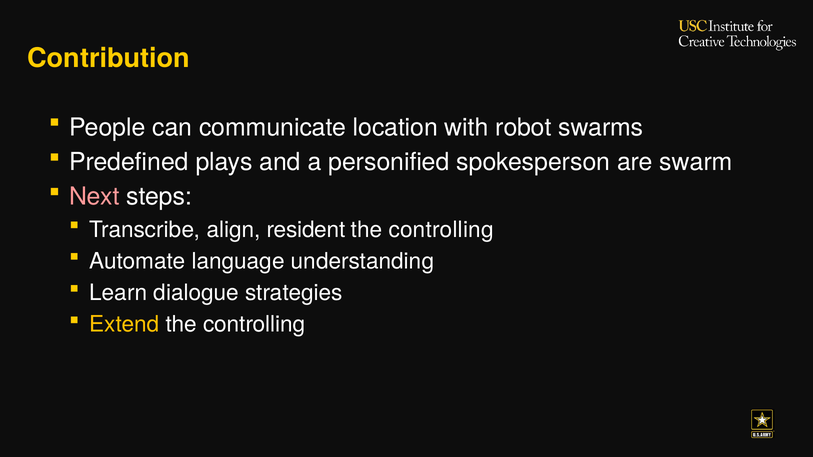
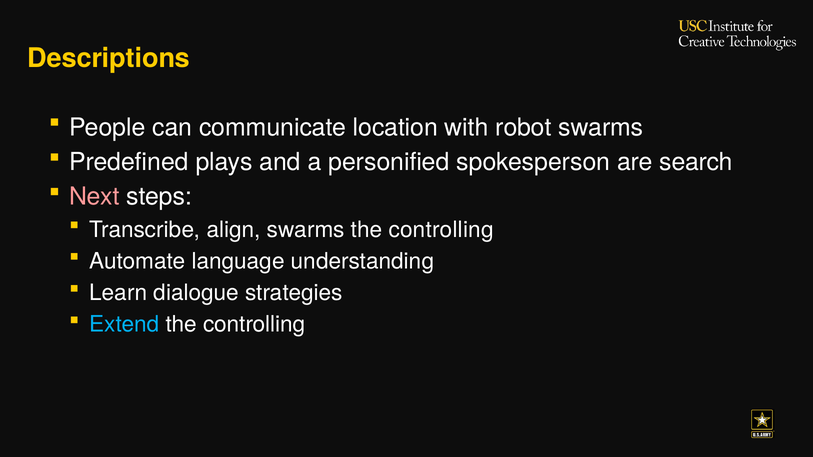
Contribution: Contribution -> Descriptions
swarm: swarm -> search
align resident: resident -> swarms
Extend colour: yellow -> light blue
